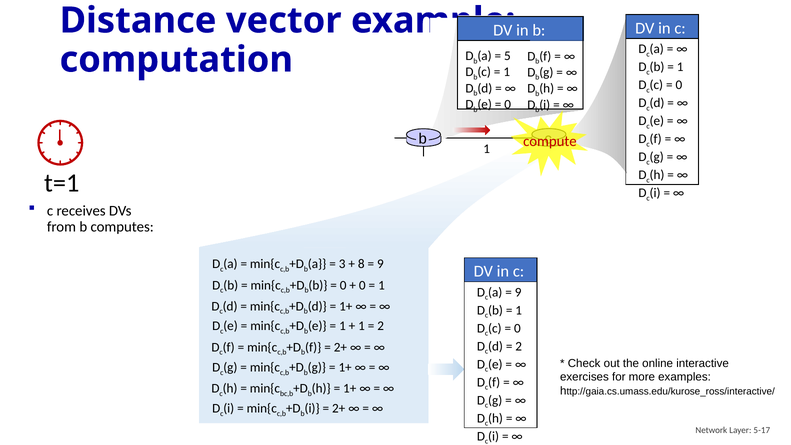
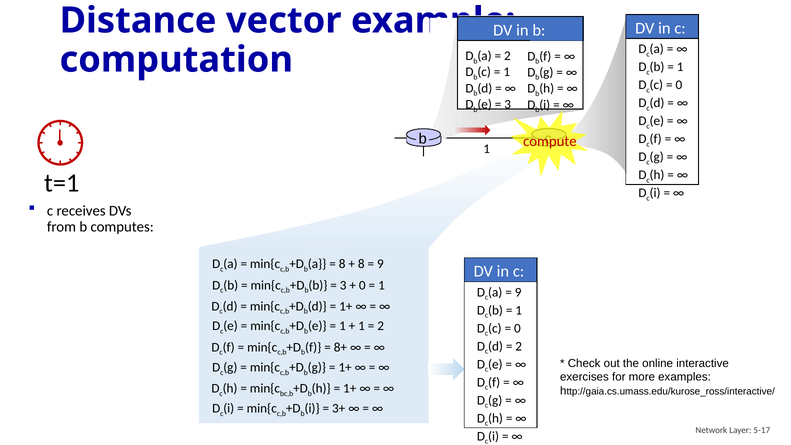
5 at (507, 56): 5 -> 2
0 at (508, 104): 0 -> 3
3 at (342, 264): 3 -> 8
0 at (343, 285): 0 -> 3
2+ at (340, 347): 2+ -> 8+
2+ at (339, 408): 2+ -> 3+
